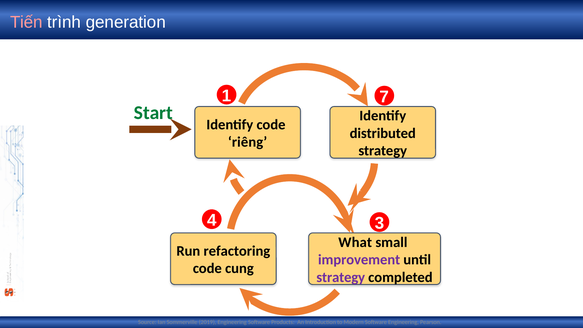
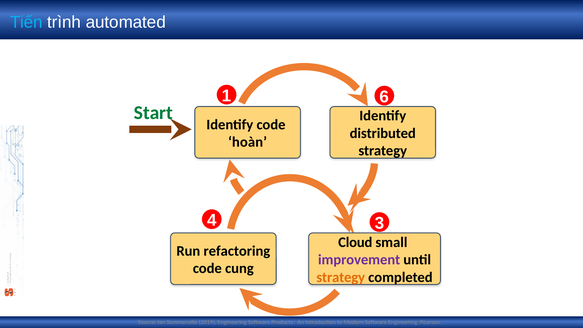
Tiến colour: pink -> light blue
generation: generation -> automated
7: 7 -> 6
riêng: riêng -> hoàn
What: What -> Cloud
strategy at (341, 277) colour: purple -> orange
